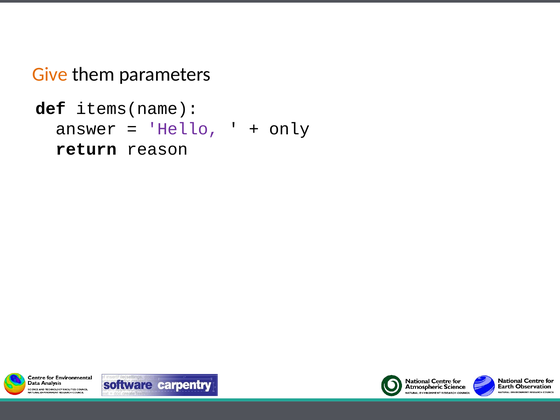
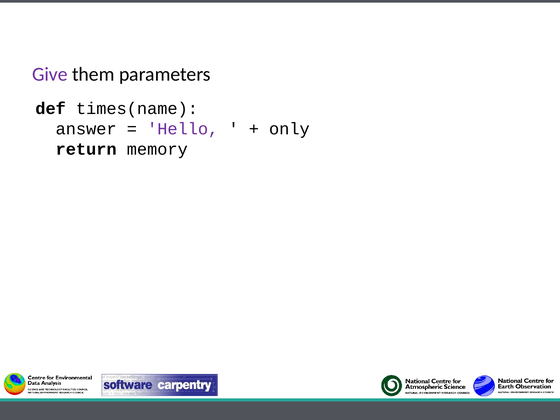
Give colour: orange -> purple
items(name: items(name -> times(name
reason: reason -> memory
